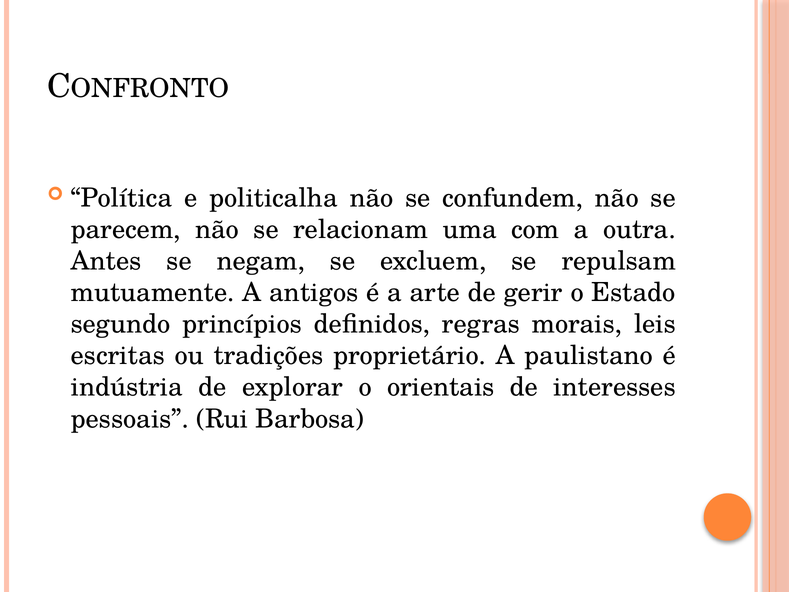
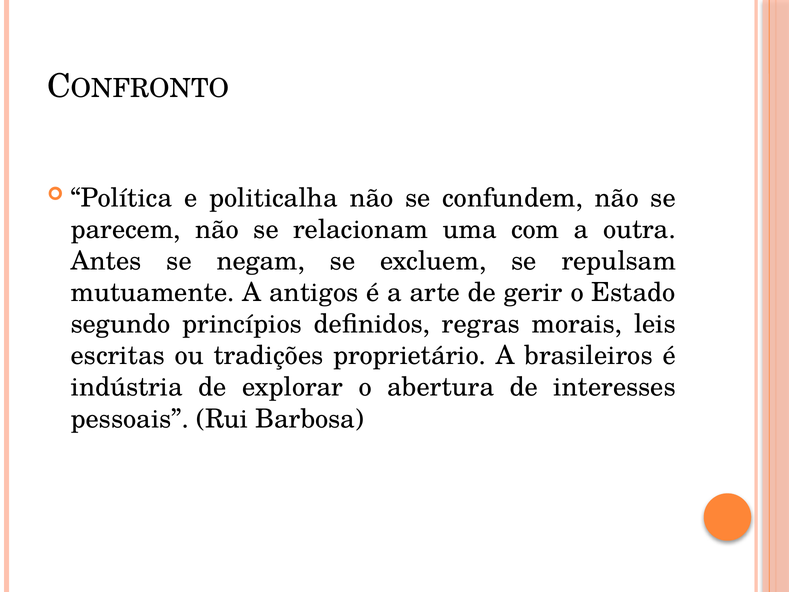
paulistano: paulistano -> brasileiros
orientais: orientais -> abertura
